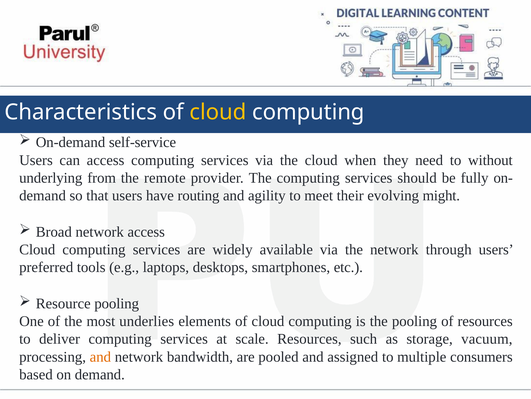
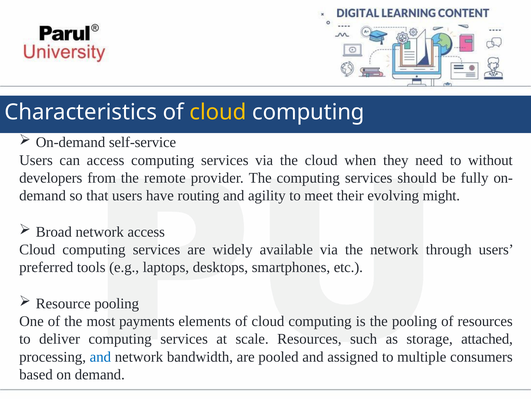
underlying: underlying -> developers
underlies: underlies -> payments
vacuum: vacuum -> attached
and at (100, 356) colour: orange -> blue
